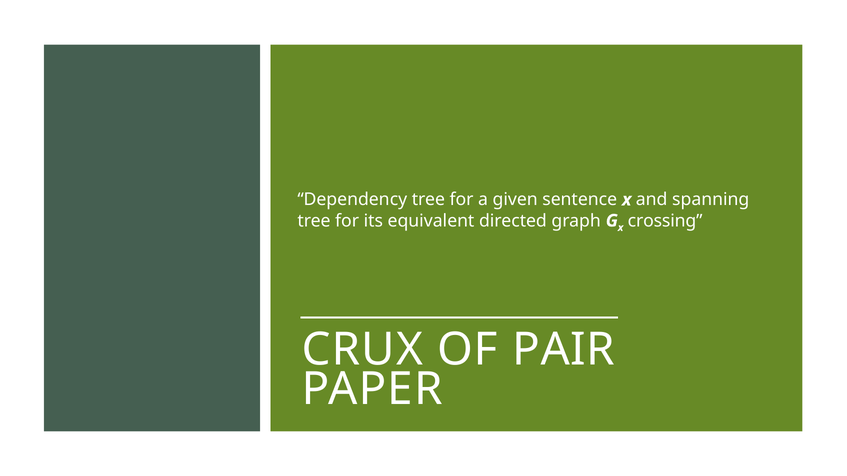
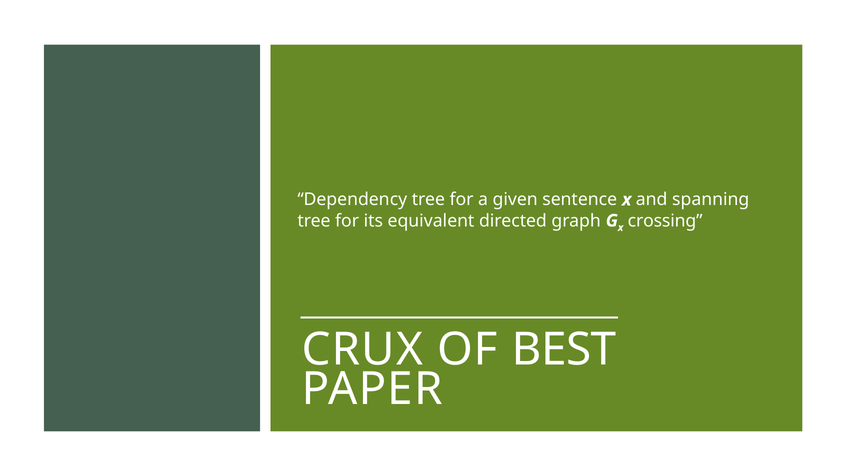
PAIR: PAIR -> BEST
